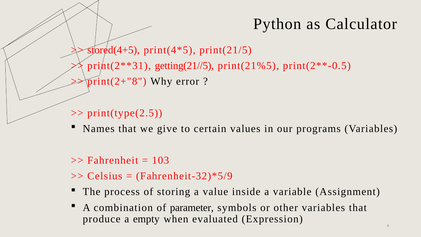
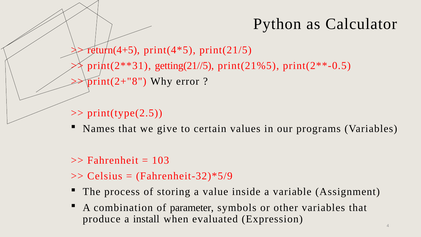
stored(4+5: stored(4+5 -> return(4+5
empty: empty -> install
